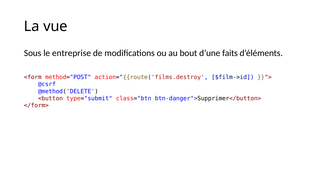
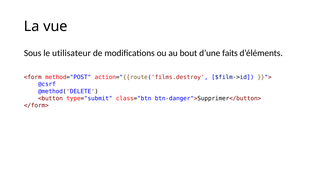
entreprise: entreprise -> utilisateur
